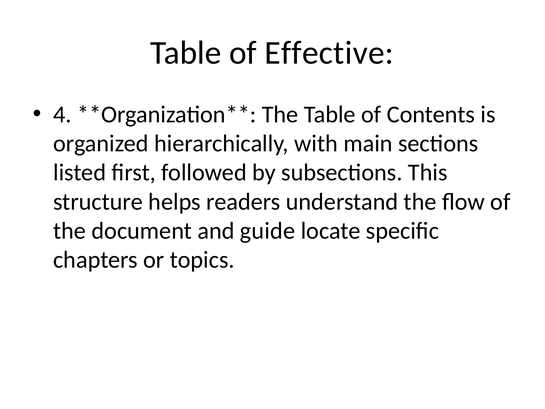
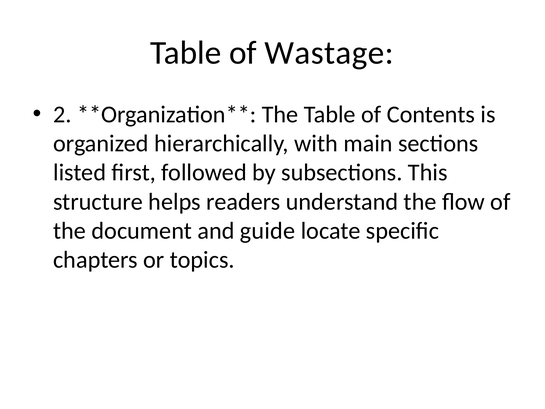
Effective: Effective -> Wastage
4: 4 -> 2
